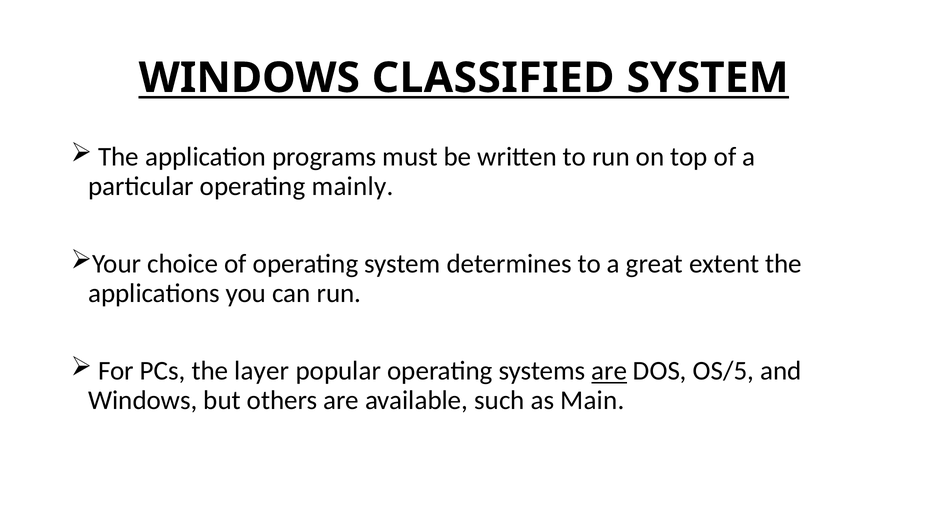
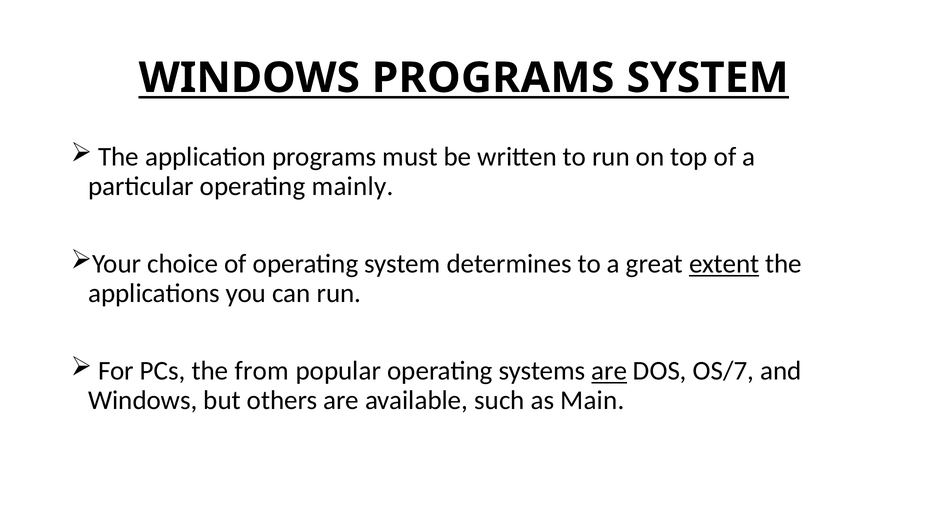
WINDOWS CLASSIFIED: CLASSIFIED -> PROGRAMS
extent underline: none -> present
layer: layer -> from
OS/5: OS/5 -> OS/7
